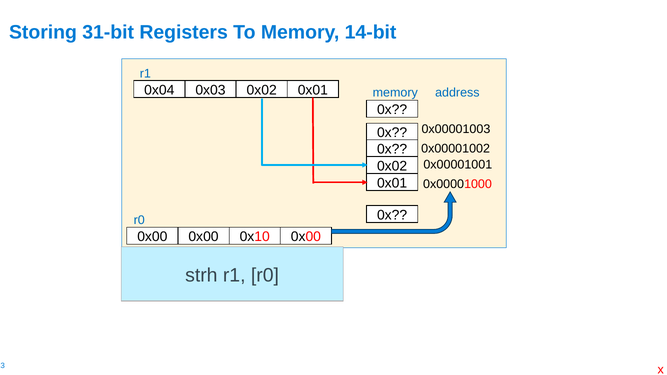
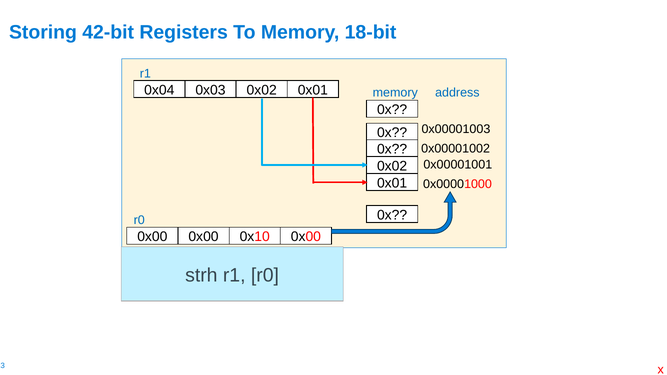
31-bit: 31-bit -> 42-bit
14-bit: 14-bit -> 18-bit
